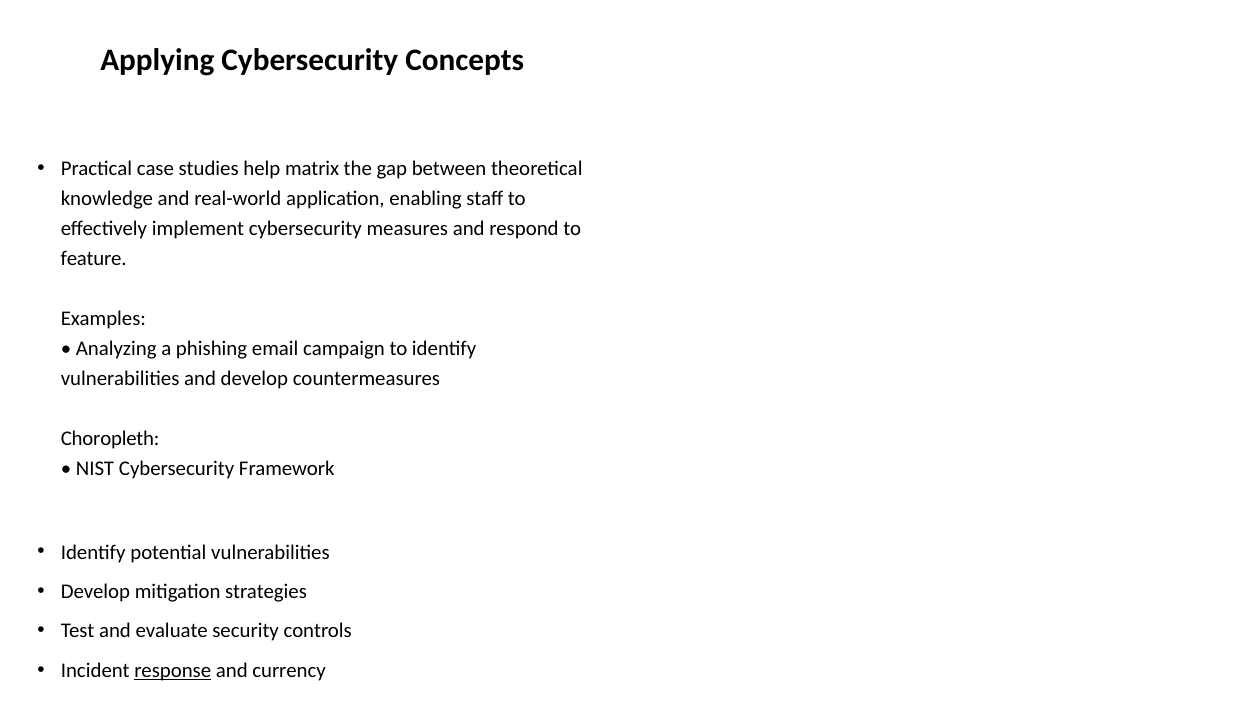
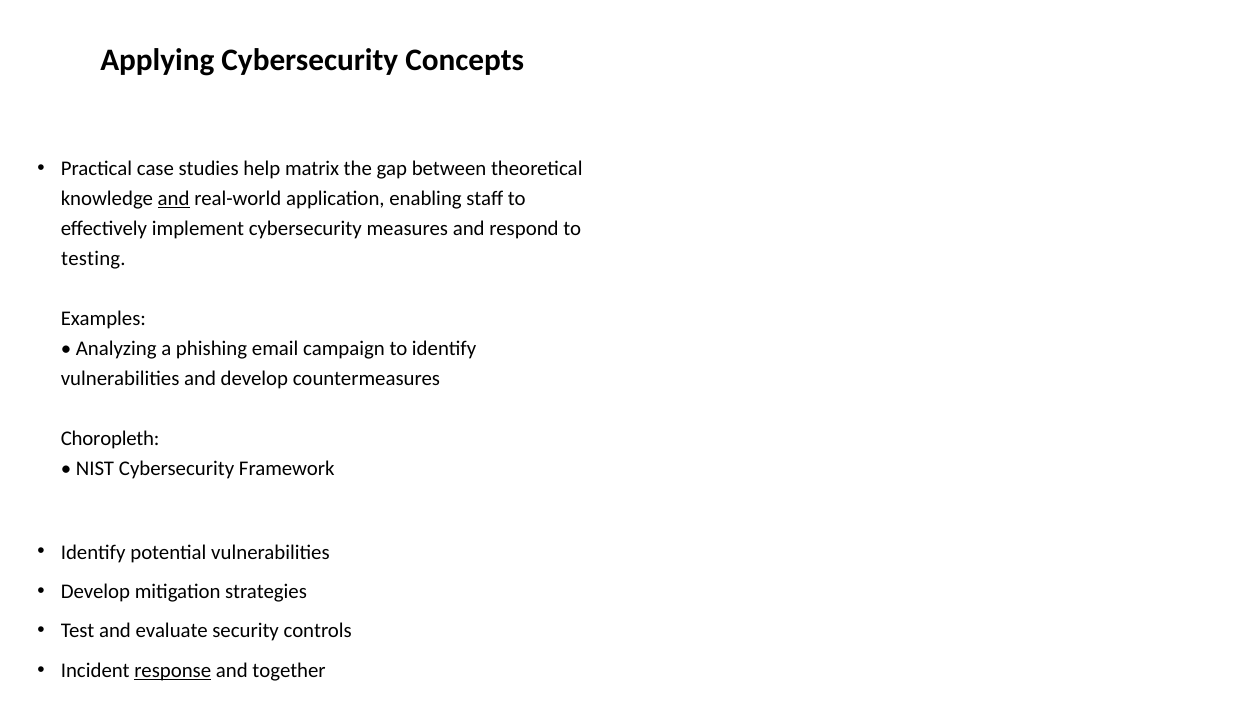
and at (174, 199) underline: none -> present
feature: feature -> testing
currency: currency -> together
